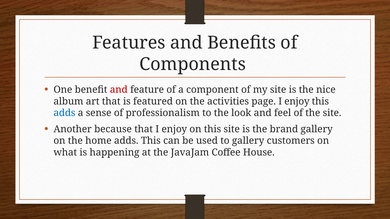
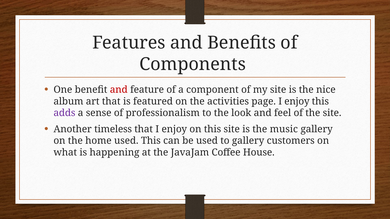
adds at (64, 113) colour: blue -> purple
because: because -> timeless
brand: brand -> music
home adds: adds -> used
